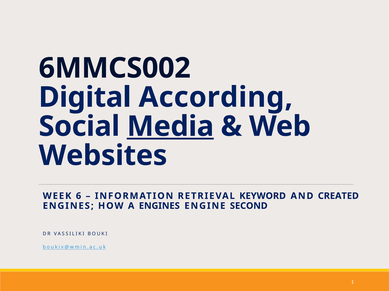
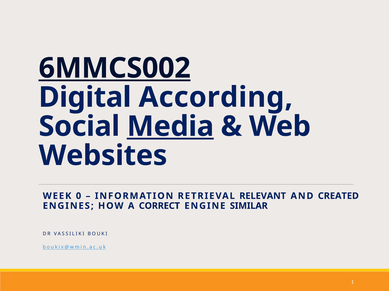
6MMCS002 underline: none -> present
6: 6 -> 0
KEYWORD: KEYWORD -> RELEVANT
A ENGINES: ENGINES -> CORRECT
SECOND: SECOND -> SIMILAR
